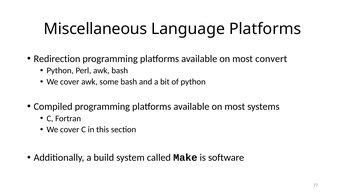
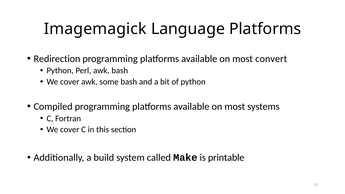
Miscellaneous: Miscellaneous -> Imagemagick
software: software -> printable
